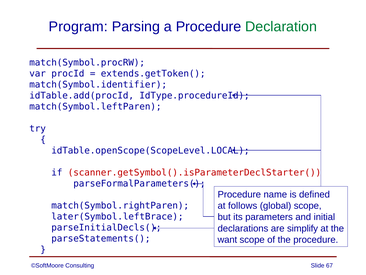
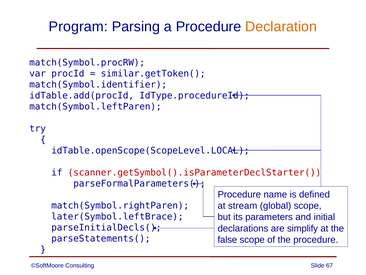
Declaration colour: green -> orange
extends.getToken(: extends.getToken( -> similar.getToken(
follows: follows -> stream
want: want -> false
